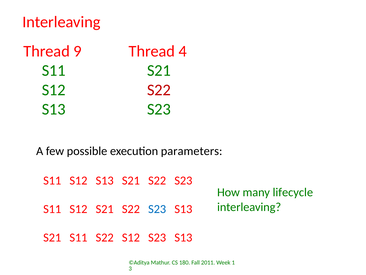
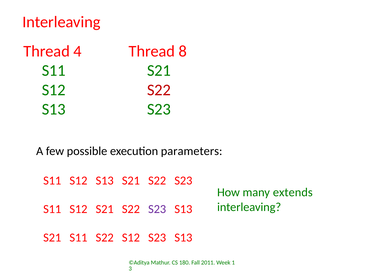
4: 4 -> 8
9: 9 -> 4
lifecycle: lifecycle -> extends
S23 at (157, 209) colour: blue -> purple
